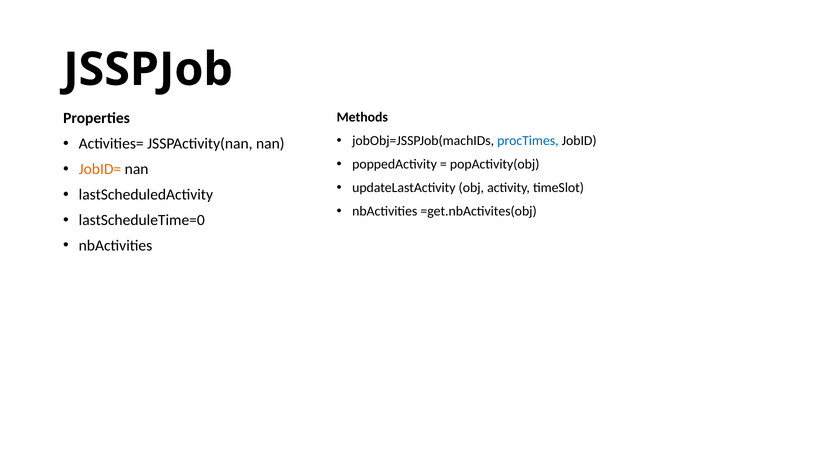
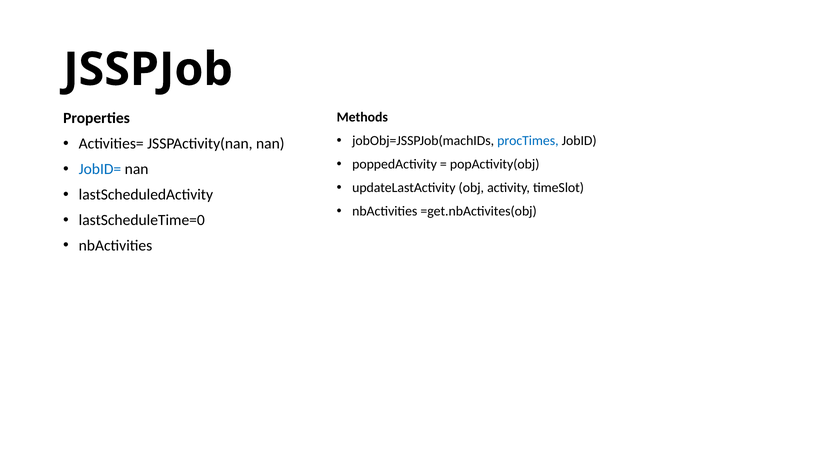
JobID= colour: orange -> blue
